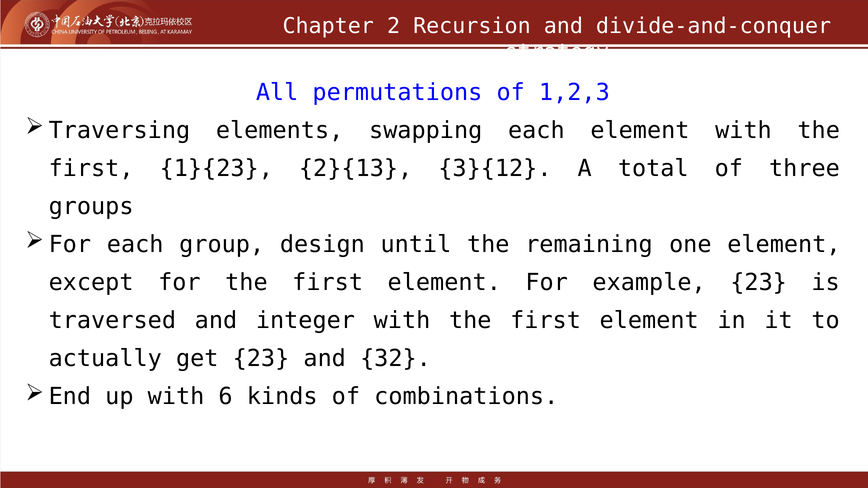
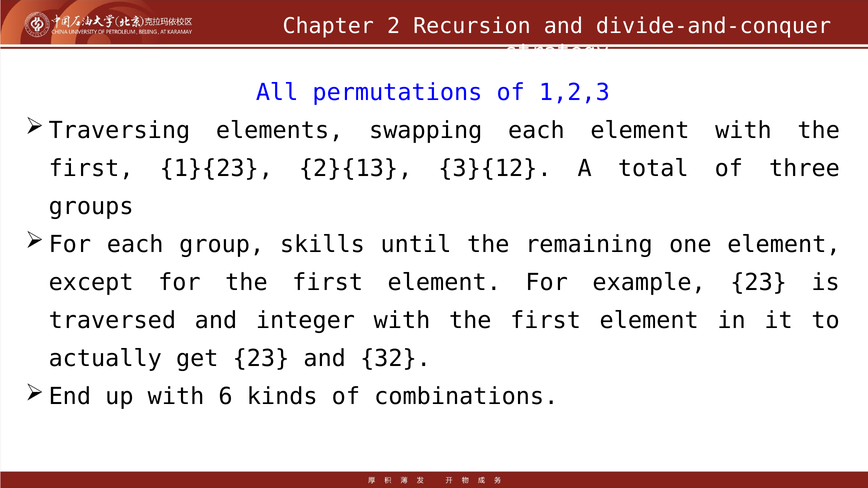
design: design -> skills
